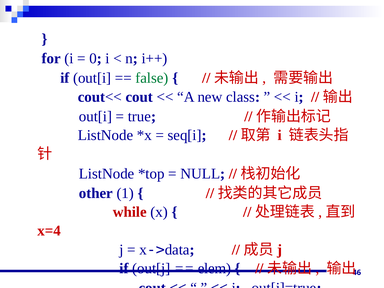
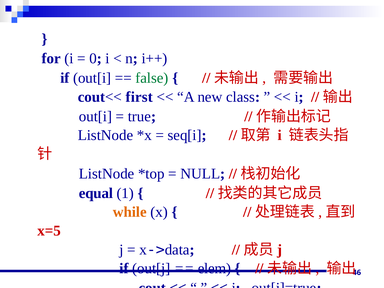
cout<< cout: cout -> first
other: other -> equal
while colour: red -> orange
x=4: x=4 -> x=5
